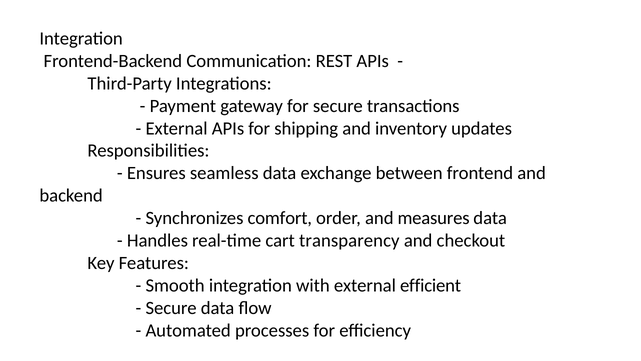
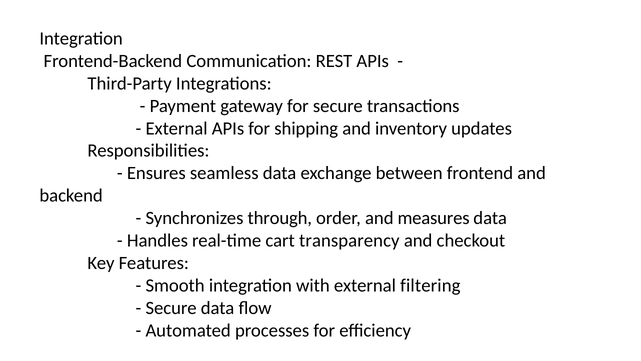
comfort: comfort -> through
efficient: efficient -> filtering
